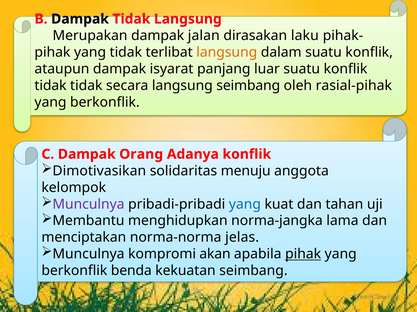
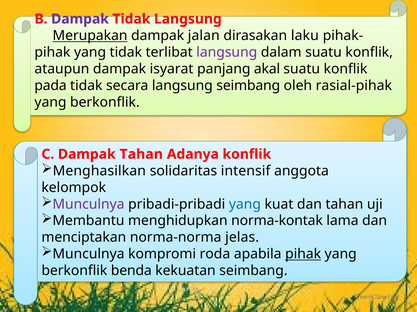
Dampak at (80, 19) colour: black -> purple
Merupakan underline: none -> present
langsung at (227, 52) colour: orange -> purple
luar: luar -> akal
tidak at (51, 86): tidak -> pada
Dampak Orang: Orang -> Tahan
Dimotivasikan: Dimotivasikan -> Menghasilkan
menuju: menuju -> intensif
norma-jangka: norma-jangka -> norma-kontak
akan: akan -> roda
